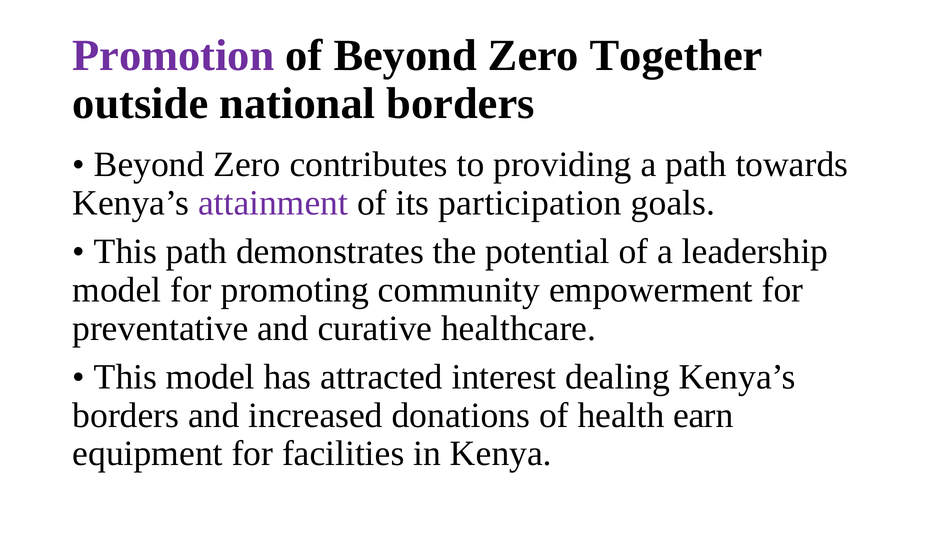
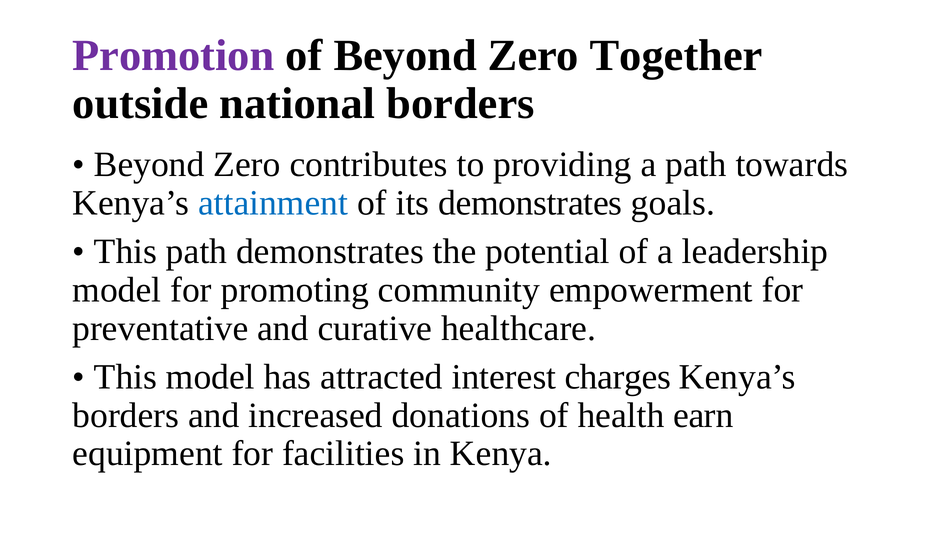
attainment colour: purple -> blue
its participation: participation -> demonstrates
dealing: dealing -> charges
